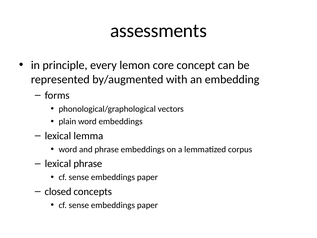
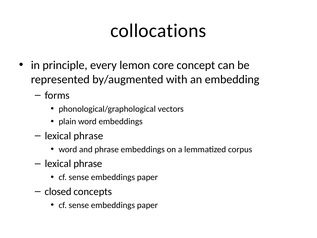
assessments: assessments -> collocations
lemma at (88, 136): lemma -> phrase
